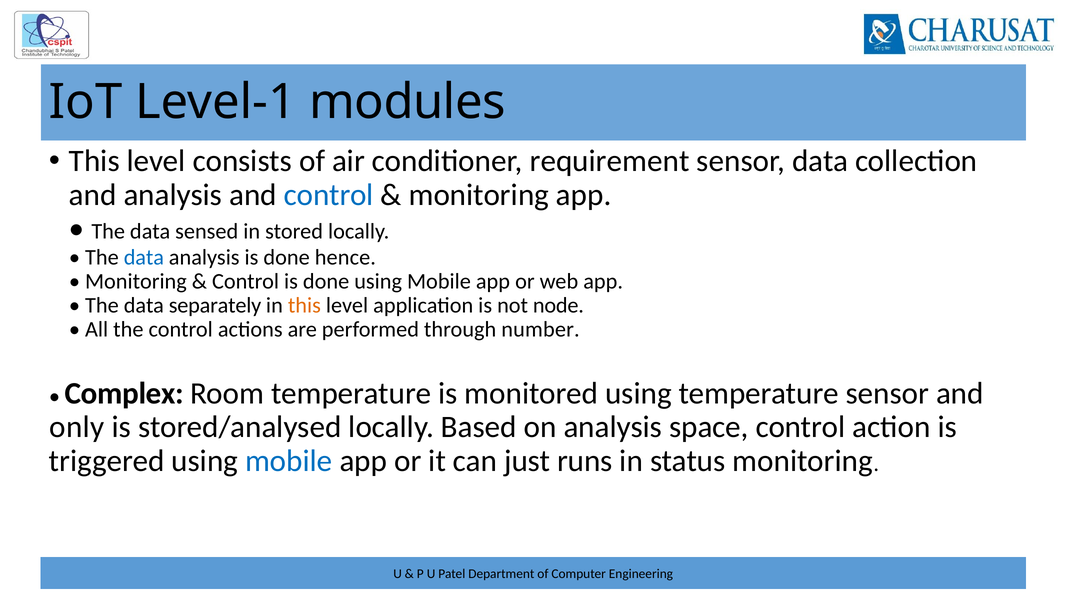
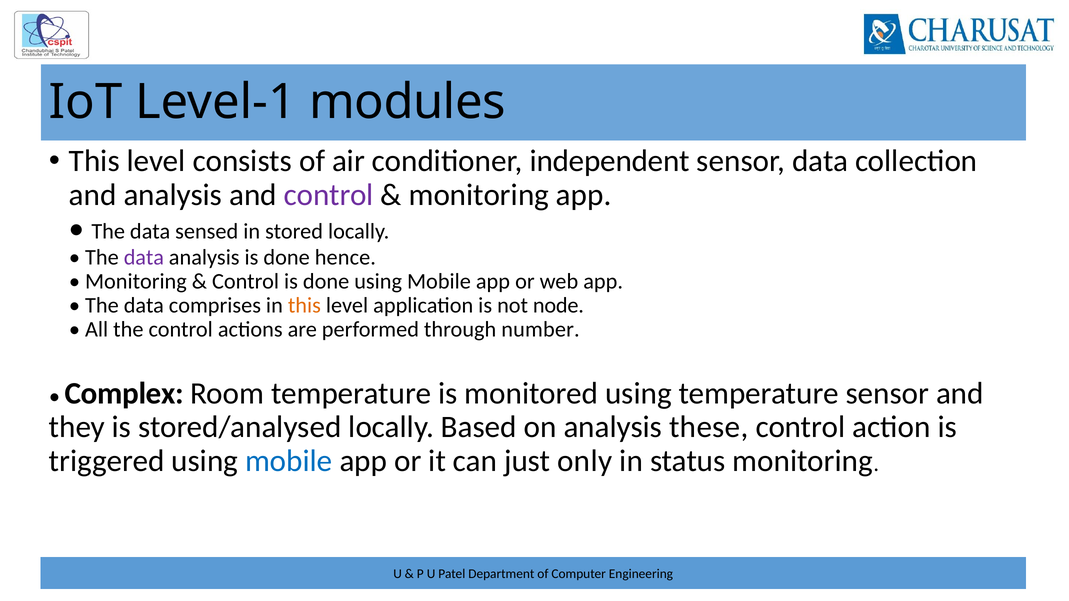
requirement: requirement -> independent
control at (329, 195) colour: blue -> purple
data at (144, 258) colour: blue -> purple
separately: separately -> comprises
only: only -> they
space: space -> these
runs: runs -> only
